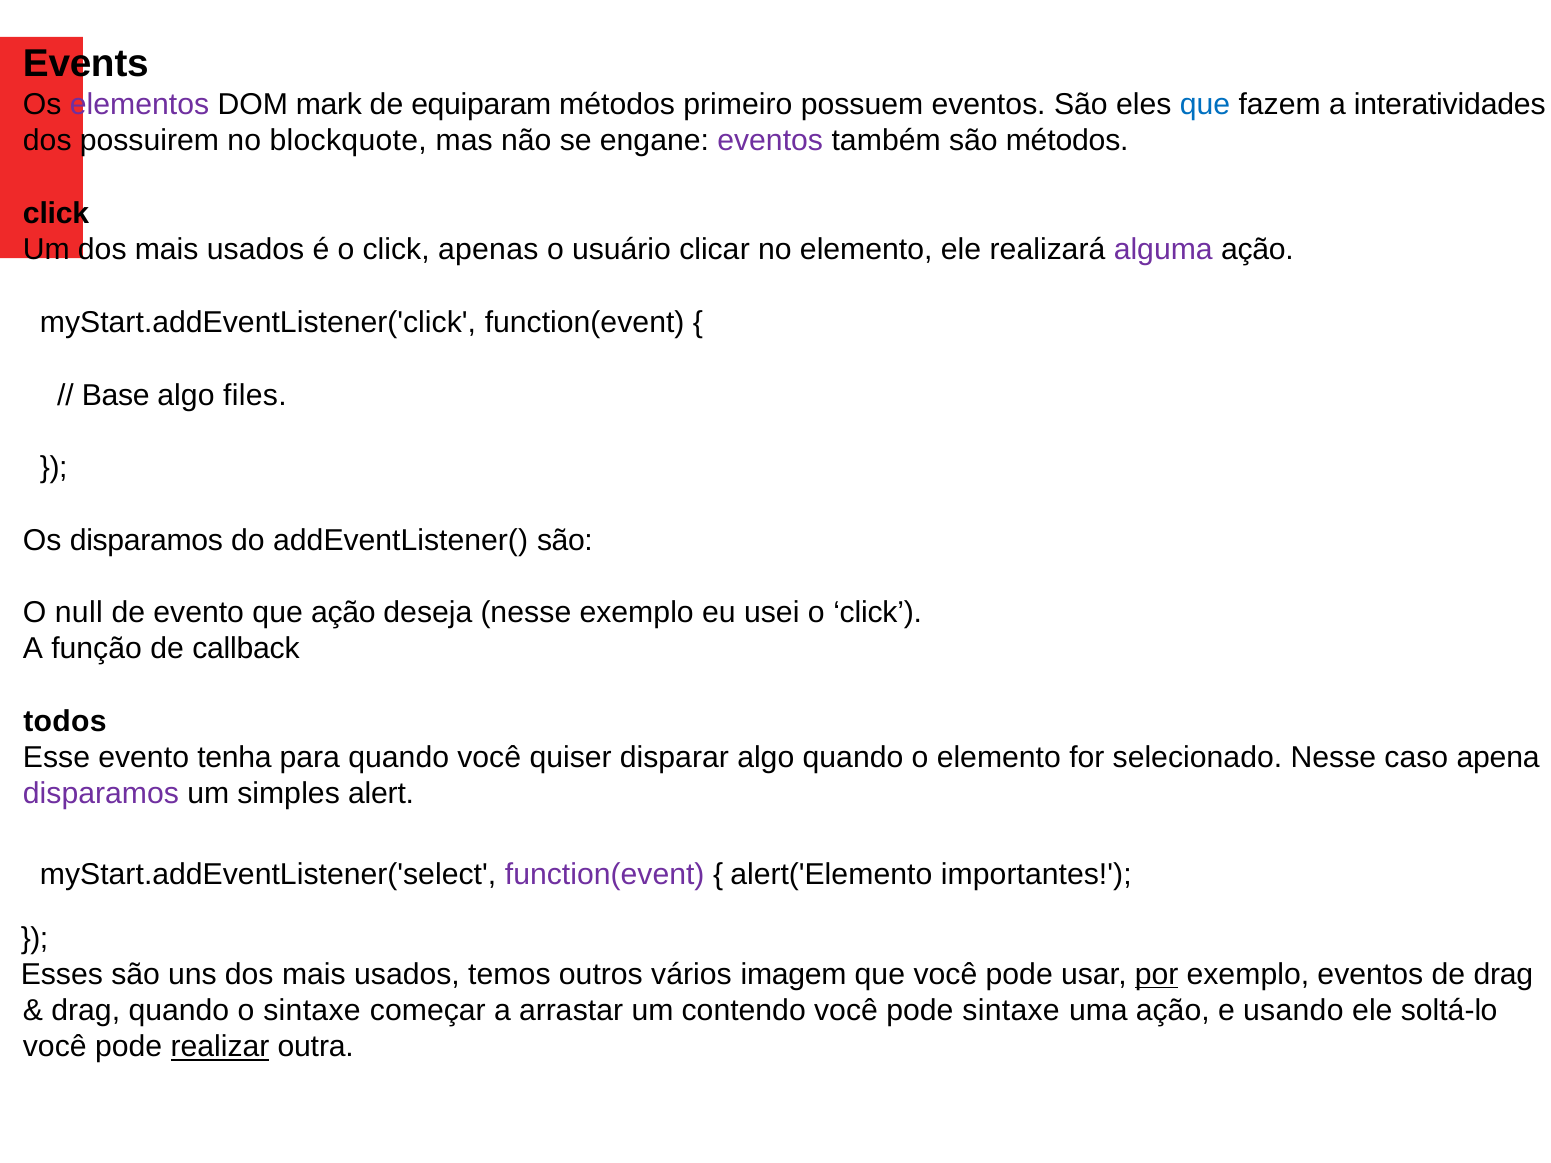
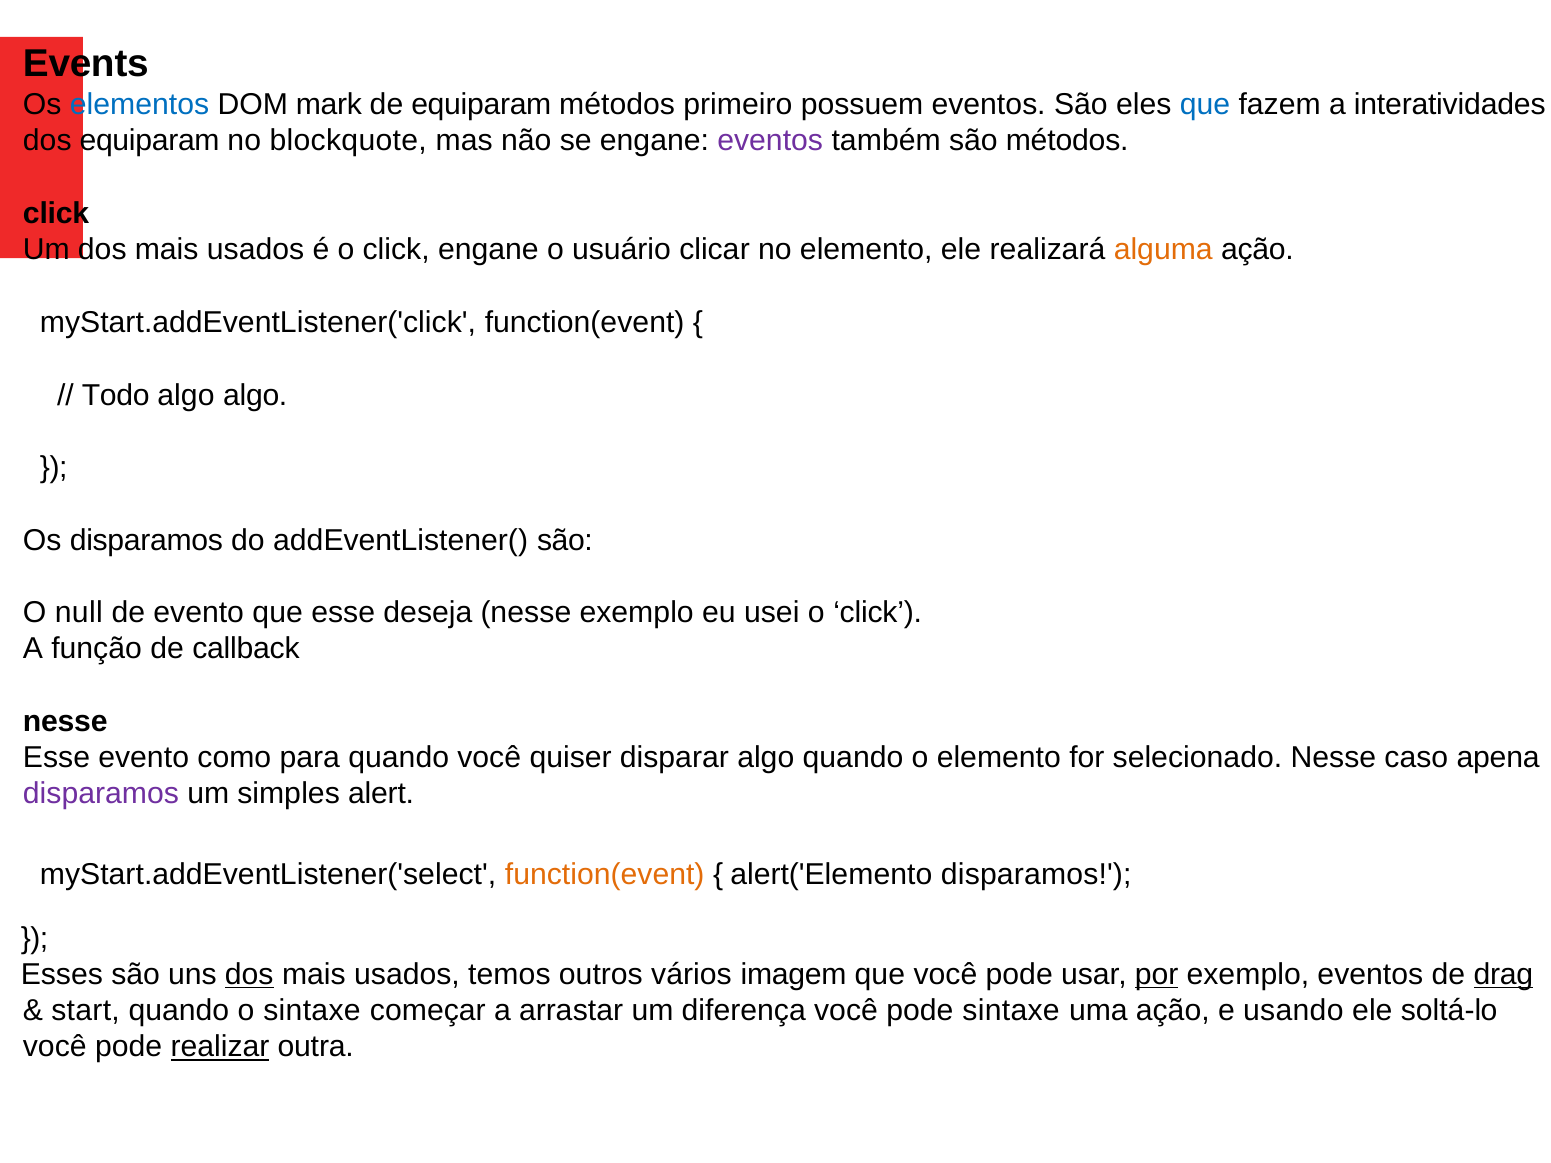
elementos colour: purple -> blue
dos possuirem: possuirem -> equiparam
click apenas: apenas -> engane
alguma colour: purple -> orange
Base: Base -> Todo
algo files: files -> algo
que ação: ação -> esse
todos at (65, 722): todos -> nesse
tenha: tenha -> como
function(event at (605, 875) colour: purple -> orange
alert('Elemento importantes: importantes -> disparamos
dos at (249, 975) underline: none -> present
drag at (1503, 975) underline: none -> present
drag at (86, 1011): drag -> start
contendo: contendo -> diferença
